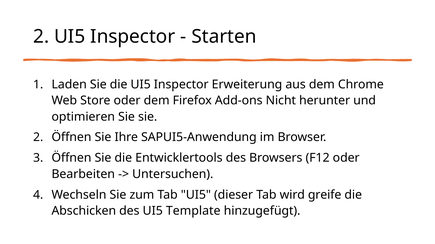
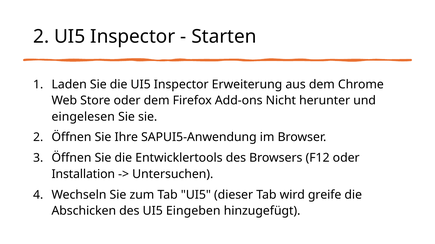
optimieren: optimieren -> eingelesen
Bearbeiten: Bearbeiten -> Installation
Template: Template -> Eingeben
